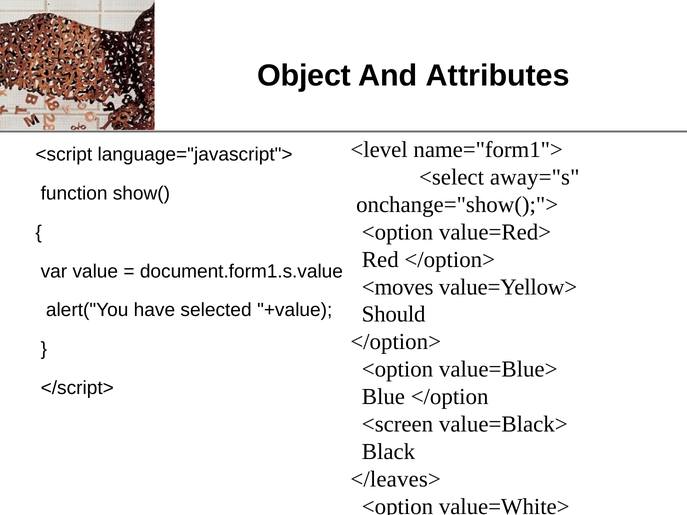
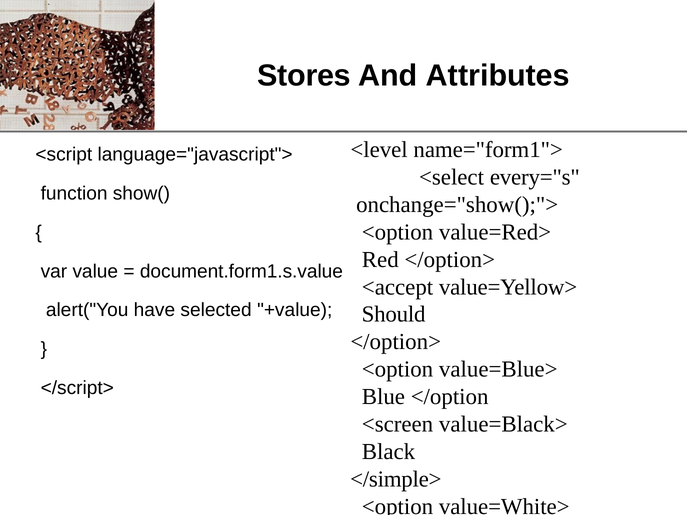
Object: Object -> Stores
away="s: away="s -> every="s
<moves: <moves -> <accept
</leaves>: </leaves> -> </simple>
